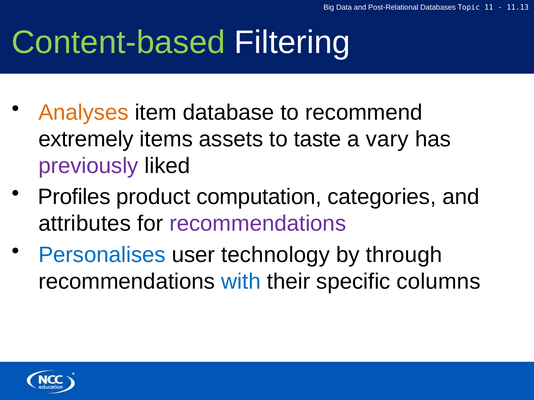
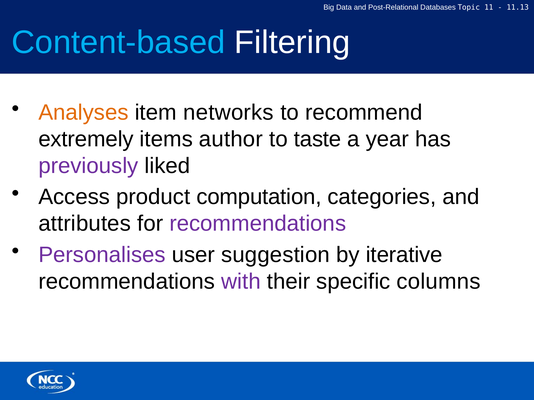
Content-based colour: light green -> light blue
database: database -> networks
assets: assets -> author
vary: vary -> year
Profiles: Profiles -> Access
Personalises colour: blue -> purple
technology: technology -> suggestion
through: through -> iterative
with colour: blue -> purple
